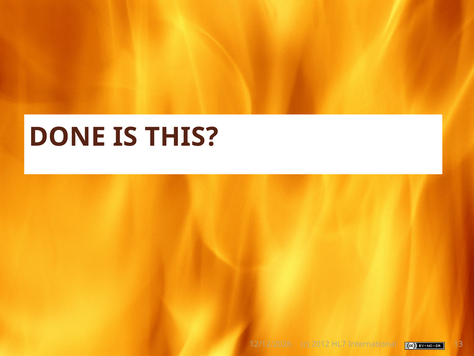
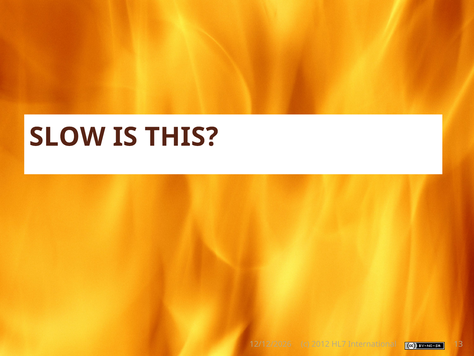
DONE: DONE -> SLOW
